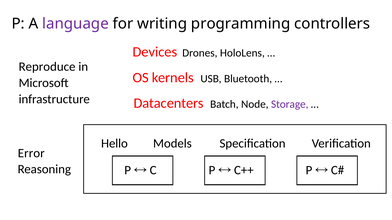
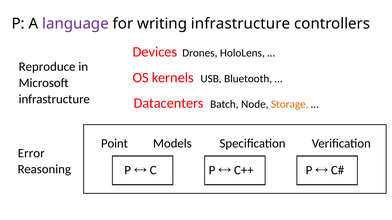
writing programming: programming -> infrastructure
Storage colour: purple -> orange
Hello: Hello -> Point
